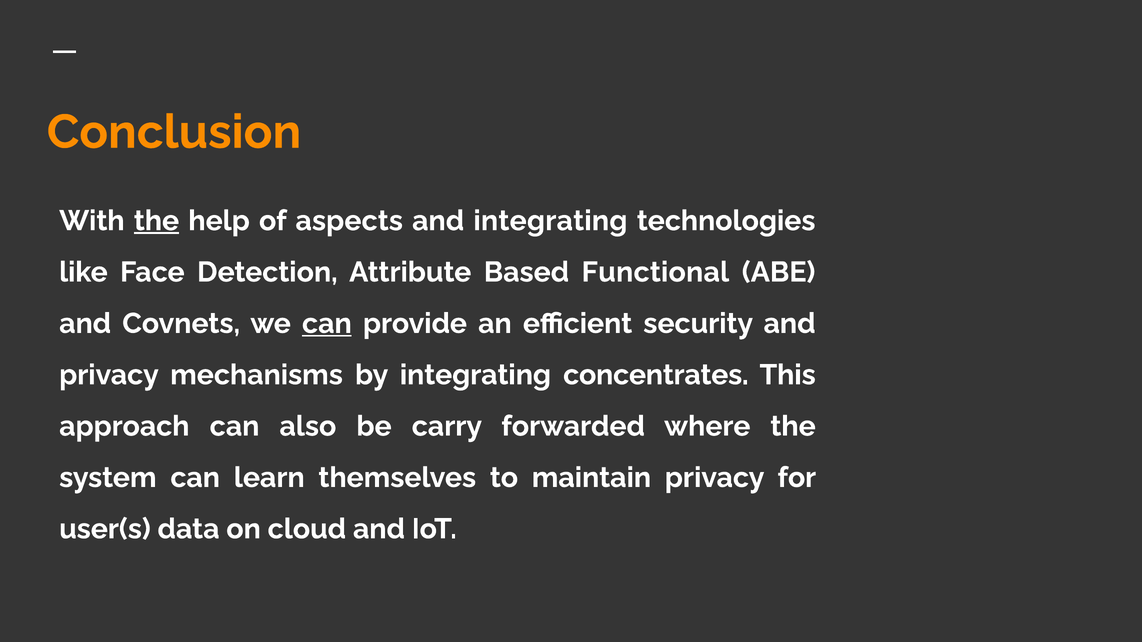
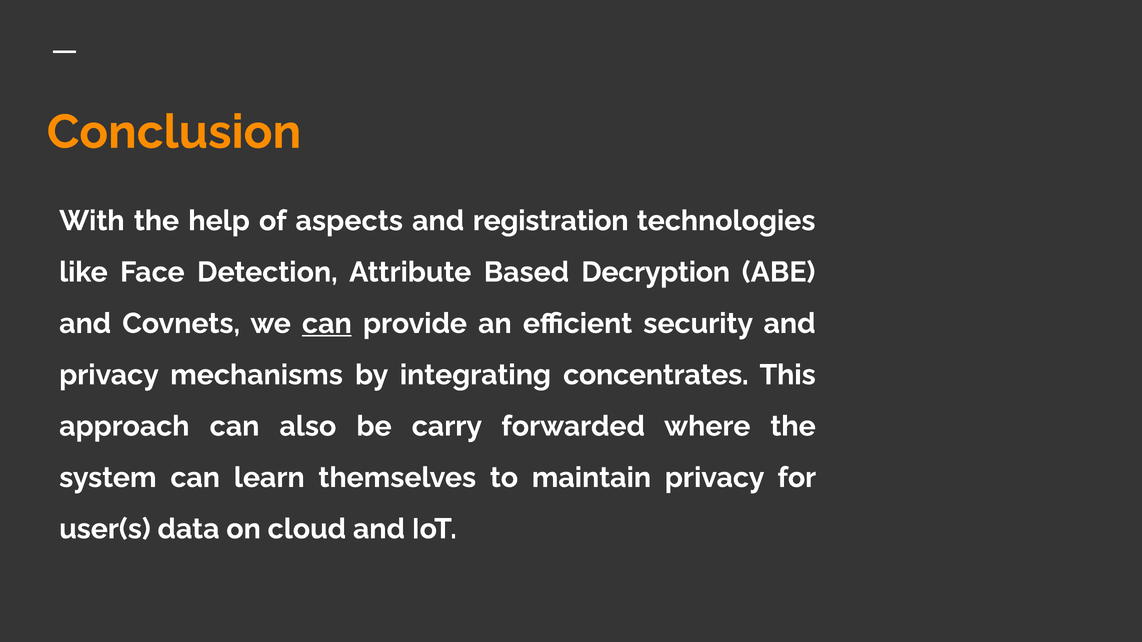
the at (156, 221) underline: present -> none
and integrating: integrating -> registration
Functional: Functional -> Decryption
